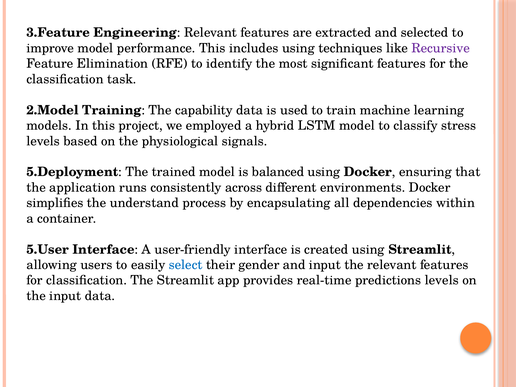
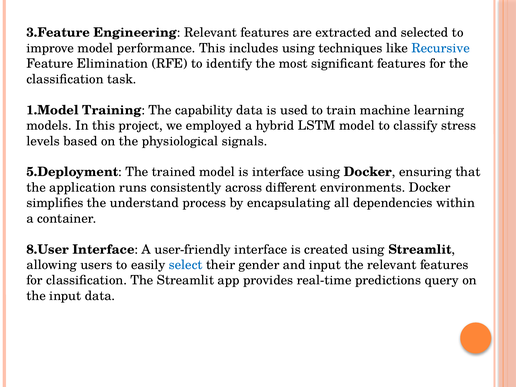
Recursive colour: purple -> blue
2.Model: 2.Model -> 1.Model
is balanced: balanced -> interface
5.User: 5.User -> 8.User
predictions levels: levels -> query
